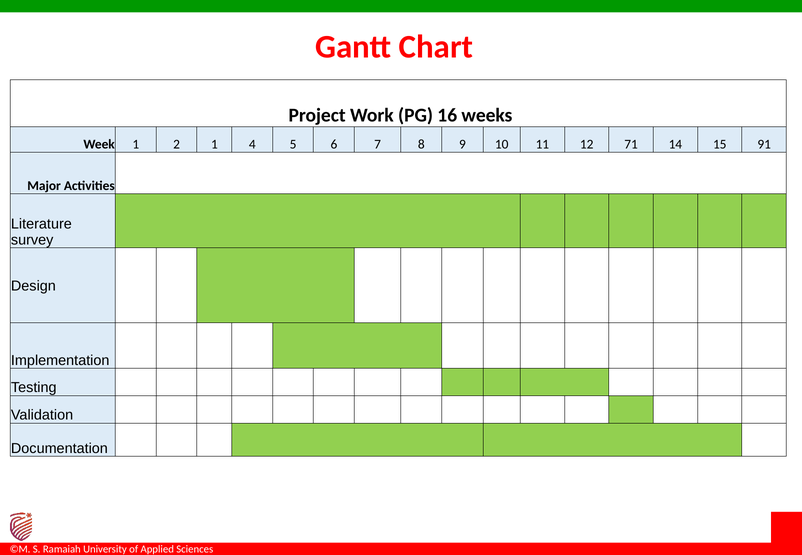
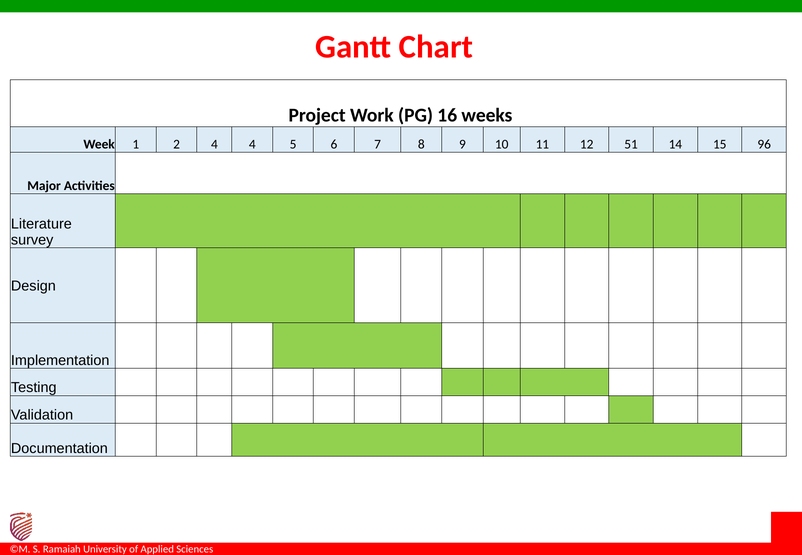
2 1: 1 -> 4
71: 71 -> 51
91: 91 -> 96
